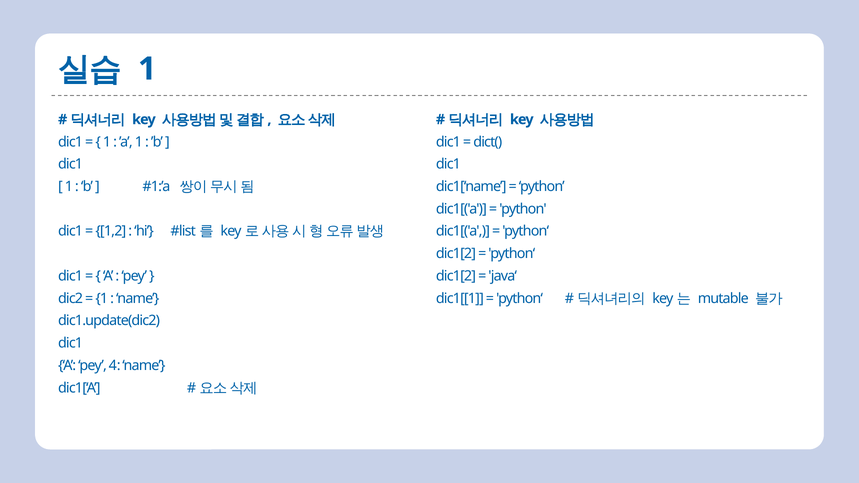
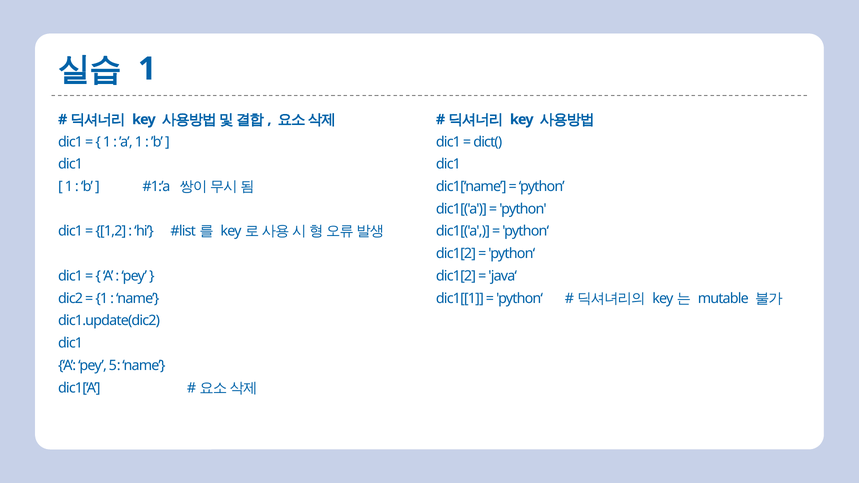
4: 4 -> 5
